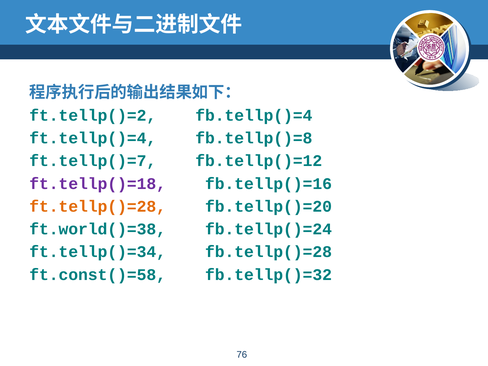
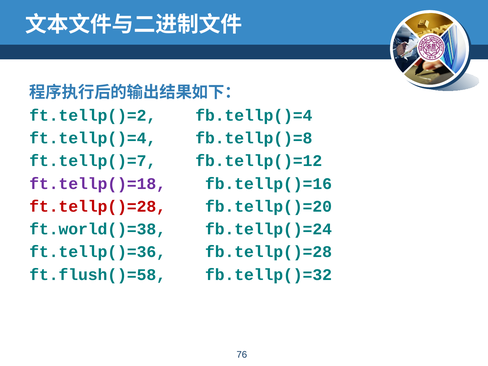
ft.tellp()=28 colour: orange -> red
ft.tellp()=34: ft.tellp()=34 -> ft.tellp()=36
ft.const()=58: ft.const()=58 -> ft.flush()=58
